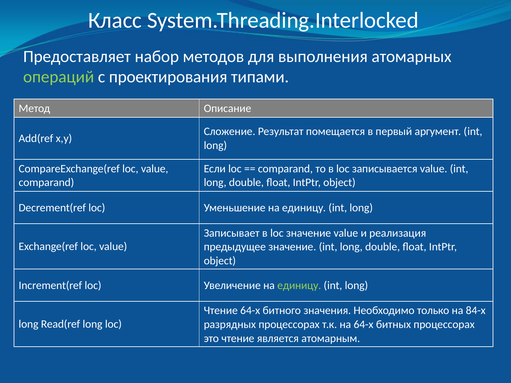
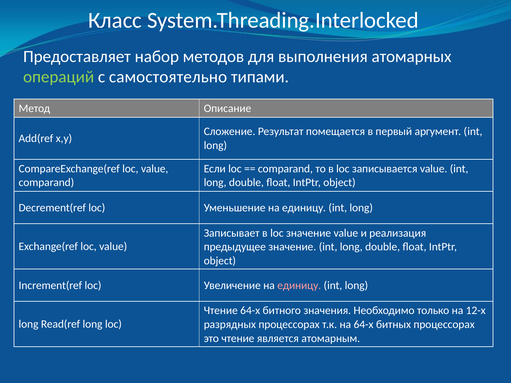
проектирования: проектирования -> самостоятельно
единицу at (299, 285) colour: light green -> pink
84-х: 84-х -> 12-х
